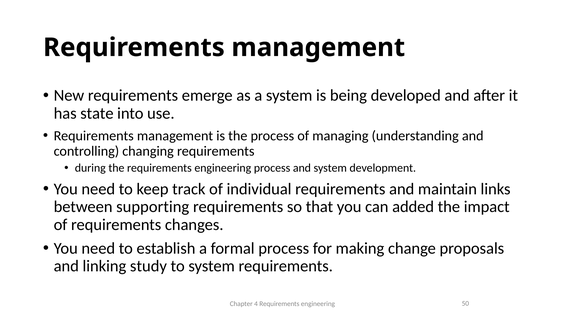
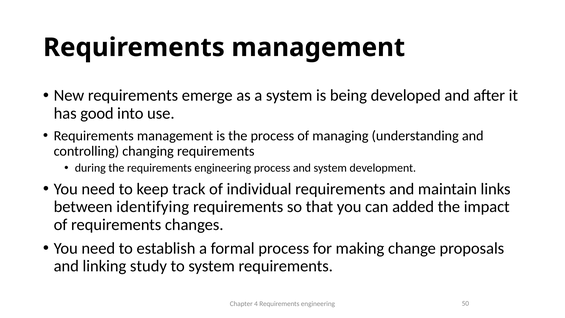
state: state -> good
supporting: supporting -> identifying
